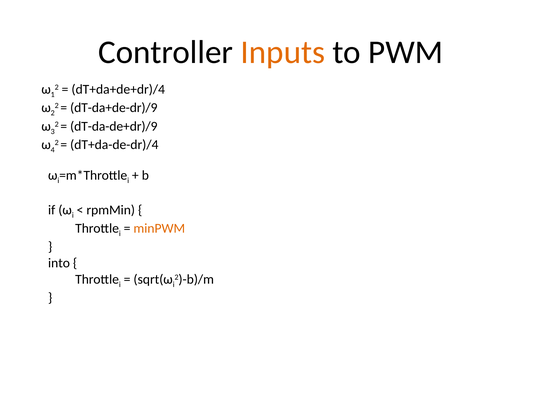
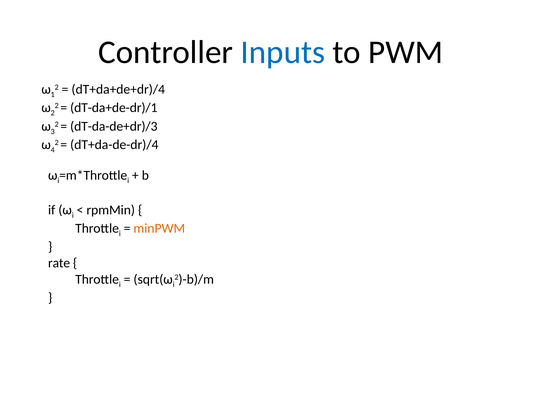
Inputs colour: orange -> blue
dT-da+de-dr)/9: dT-da+de-dr)/9 -> dT-da+de-dr)/1
dT-da-de+dr)/9: dT-da-de+dr)/9 -> dT-da-de+dr)/3
into: into -> rate
